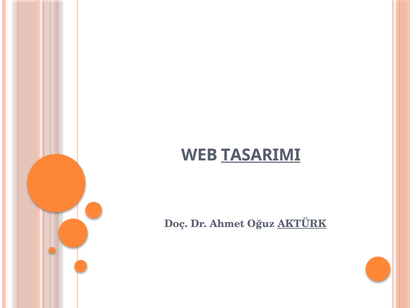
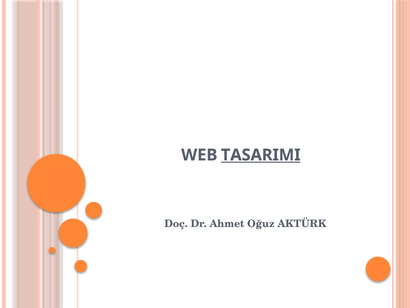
AKTÜRK underline: present -> none
